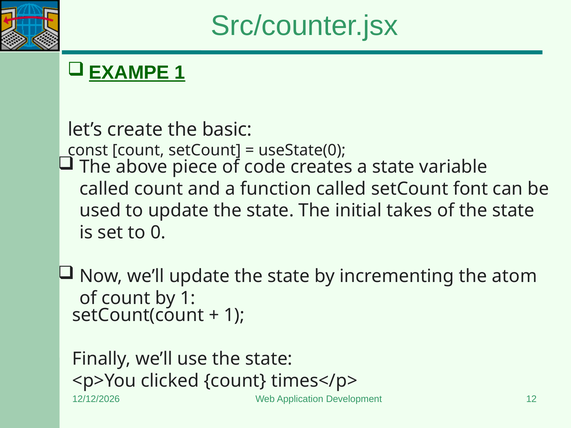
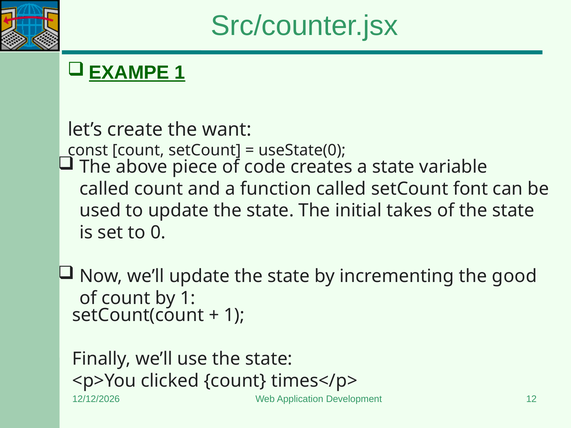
basic: basic -> want
atom: atom -> good
